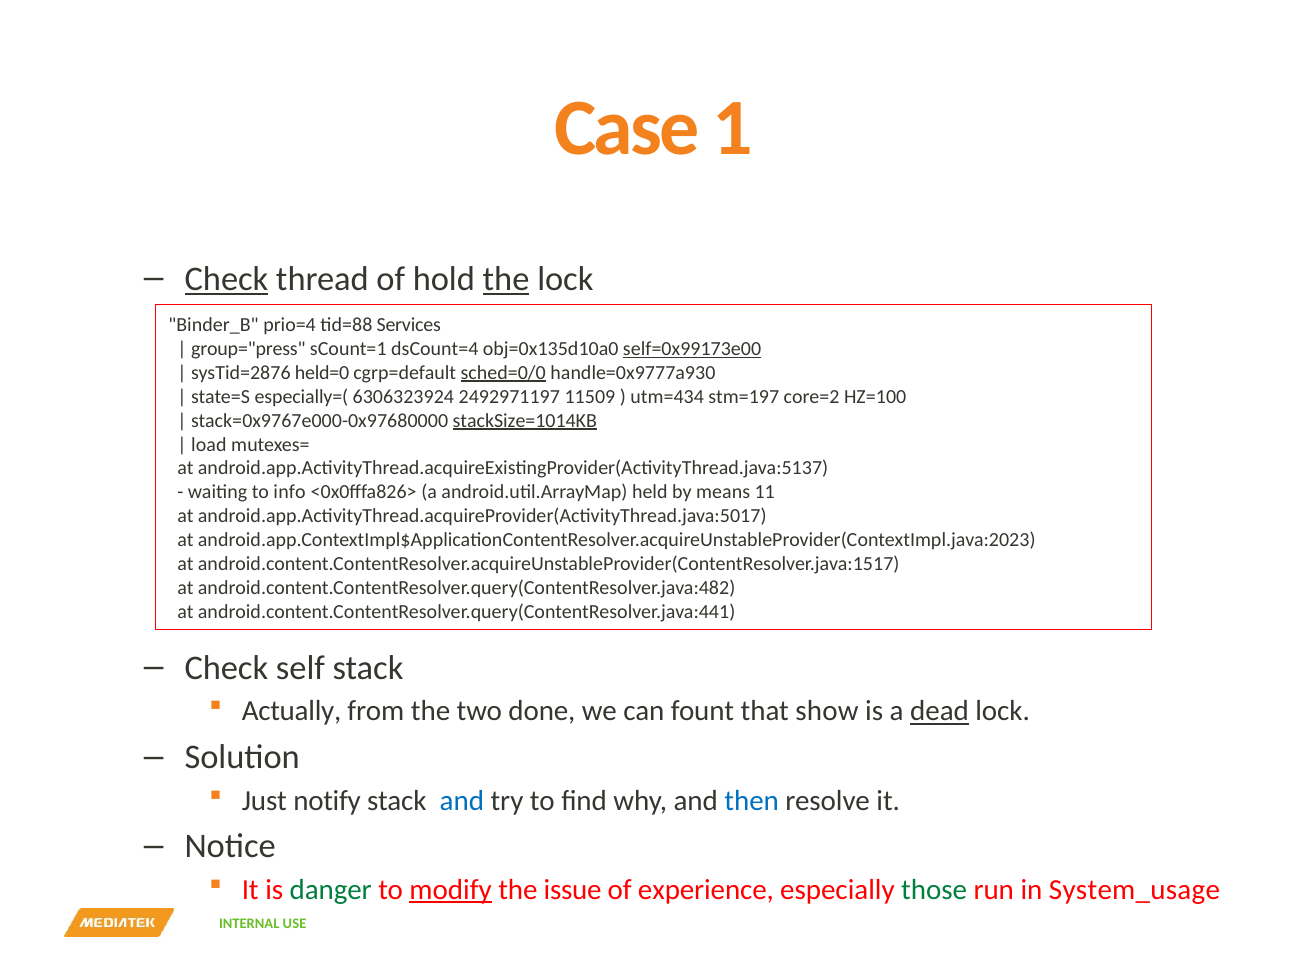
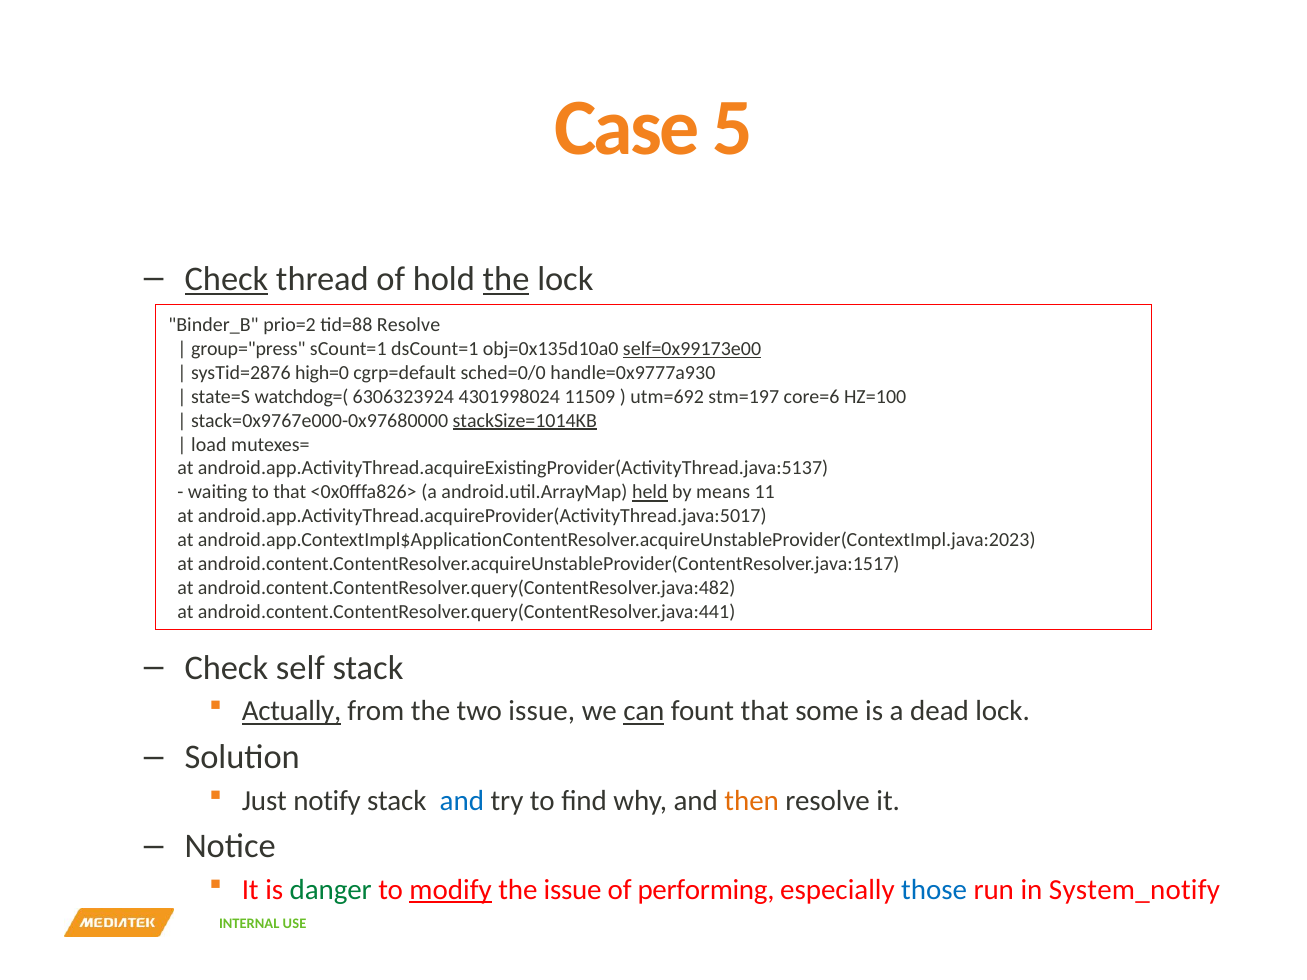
1: 1 -> 5
prio=4: prio=4 -> prio=2
tid=88 Services: Services -> Resolve
dsCount=4: dsCount=4 -> dsCount=1
held=0: held=0 -> high=0
sched=0/0 underline: present -> none
especially=(: especially=( -> watchdog=(
2492971197: 2492971197 -> 4301998024
utm=434: utm=434 -> utm=692
core=2: core=2 -> core=6
to info: info -> that
held underline: none -> present
Actually underline: none -> present
two done: done -> issue
can underline: none -> present
show: show -> some
dead underline: present -> none
then colour: blue -> orange
experience: experience -> performing
those colour: green -> blue
System_usage: System_usage -> System_notify
